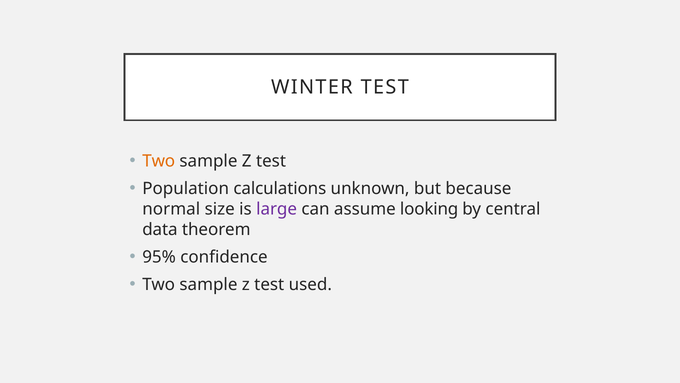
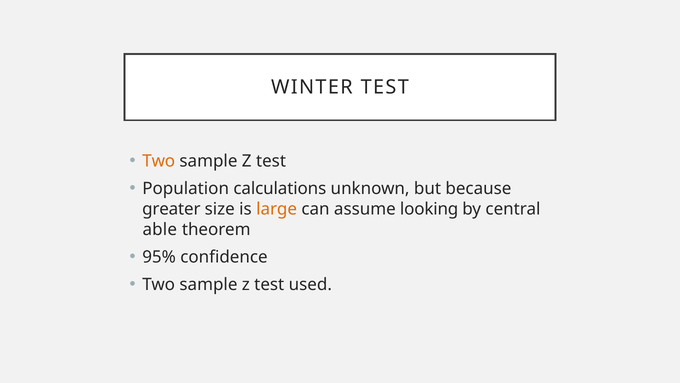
normal: normal -> greater
large colour: purple -> orange
data: data -> able
